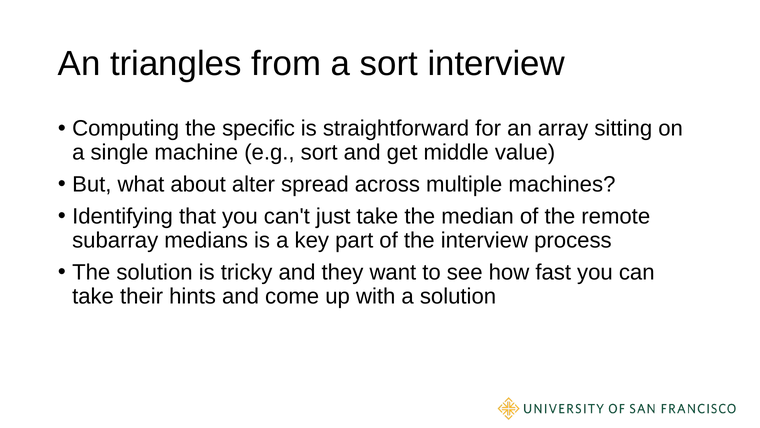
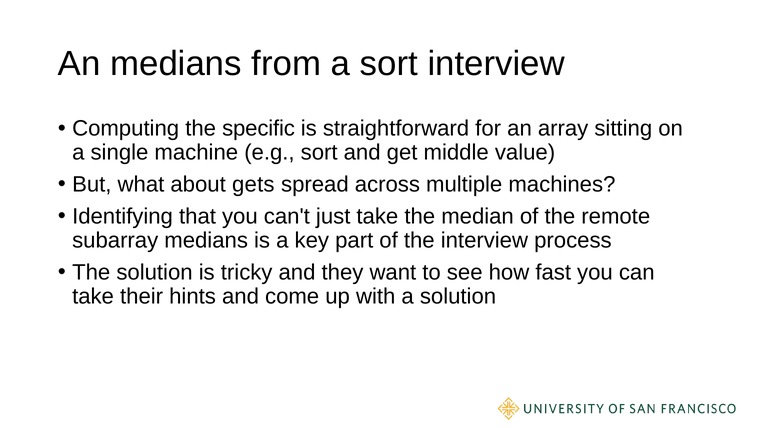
An triangles: triangles -> medians
alter: alter -> gets
